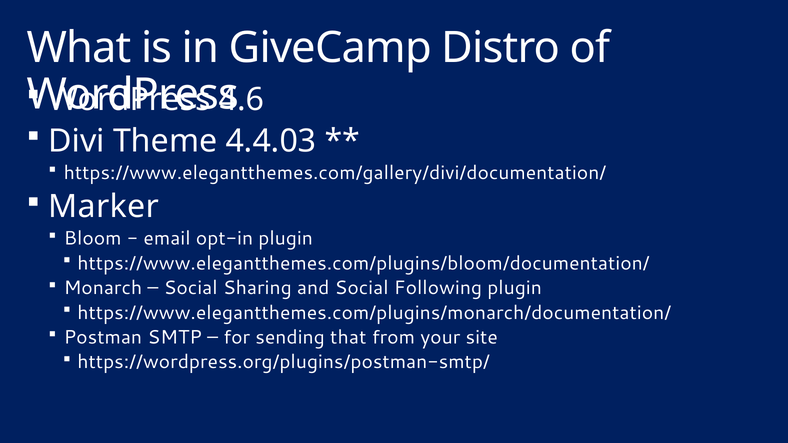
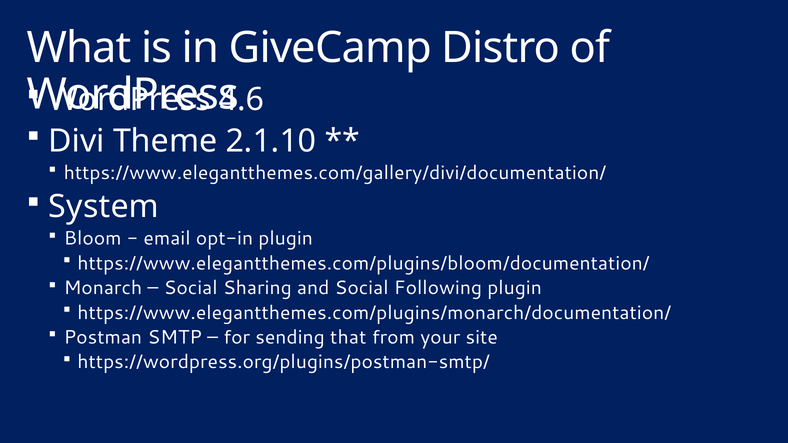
4.4.03: 4.4.03 -> 2.1.10
Marker: Marker -> System
